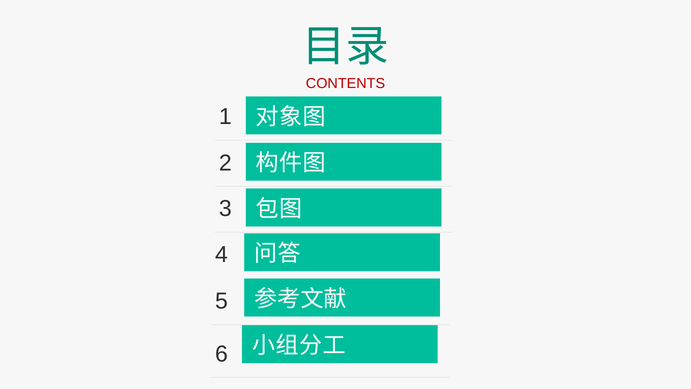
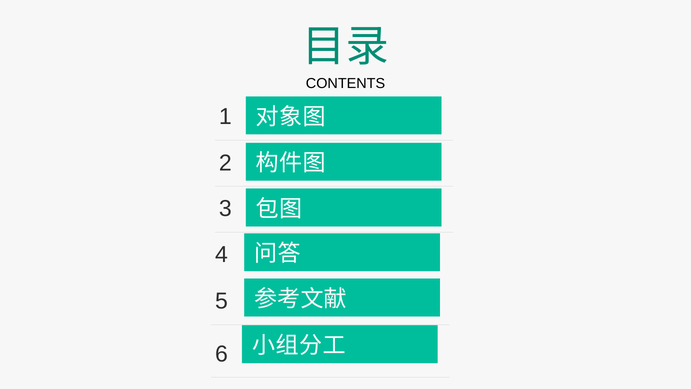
CONTENTS colour: red -> black
